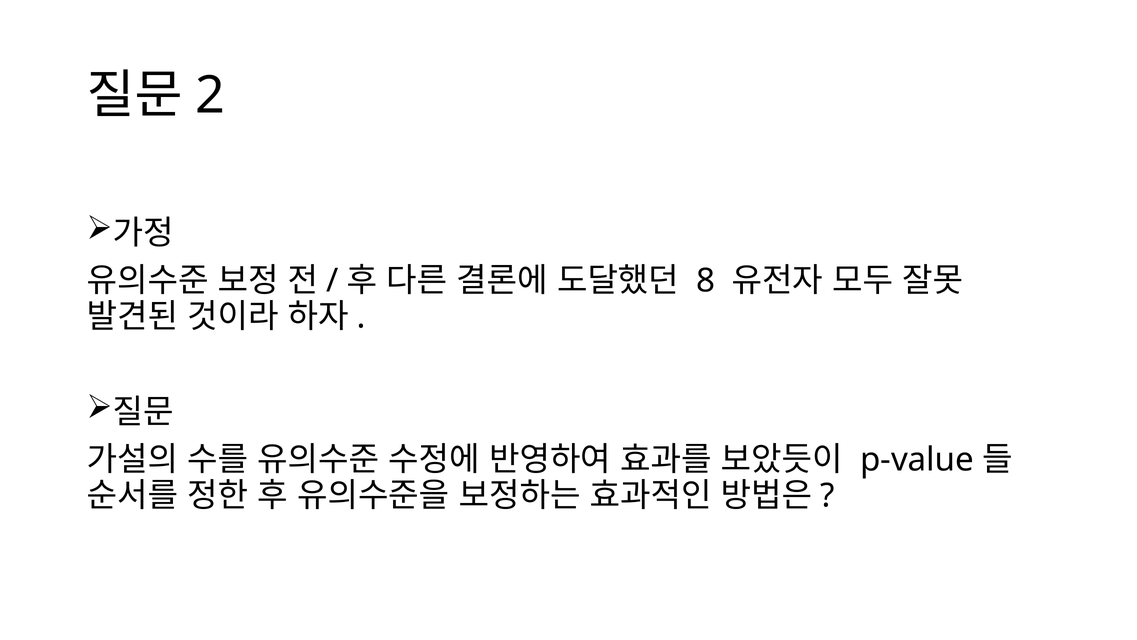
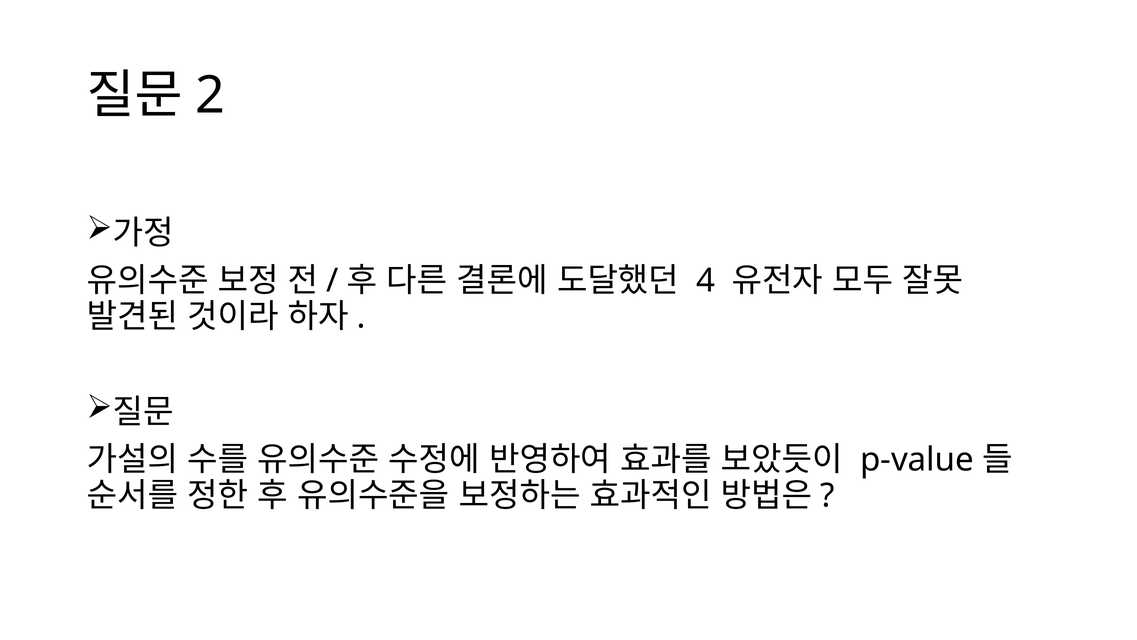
8: 8 -> 4
